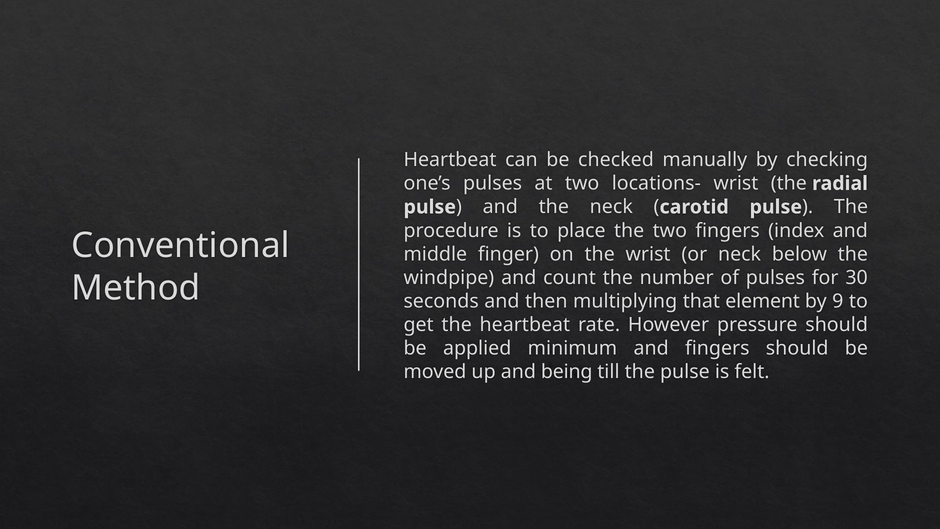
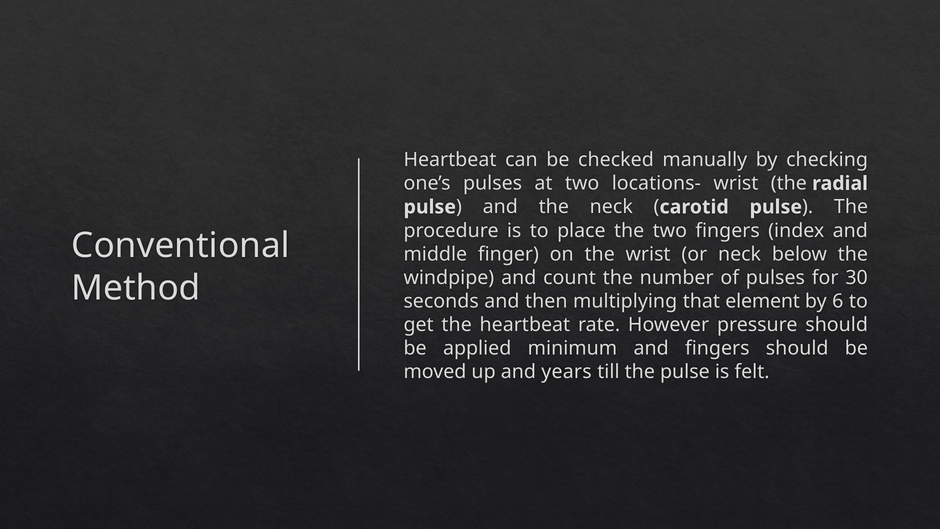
9: 9 -> 6
being: being -> years
